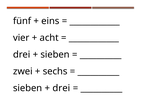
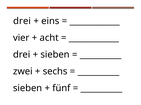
fünf at (22, 21): fünf -> drei
drei at (61, 89): drei -> fünf
